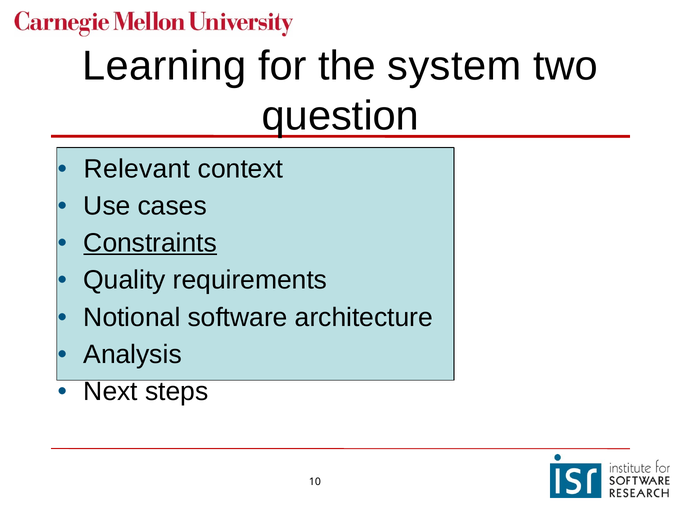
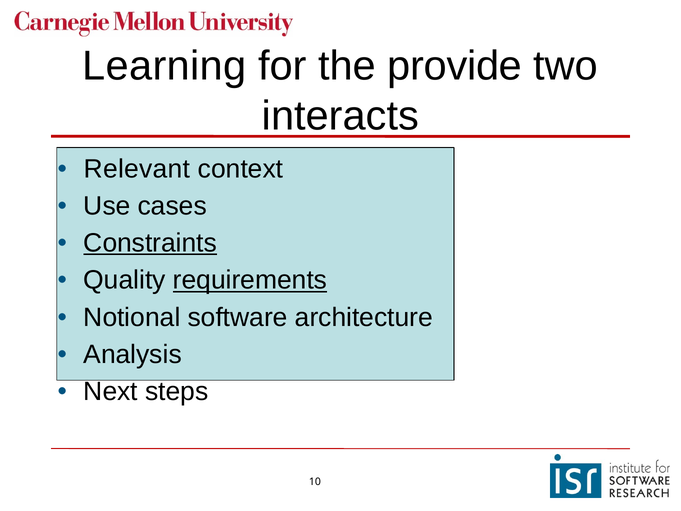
system: system -> provide
question: question -> interacts
requirements underline: none -> present
